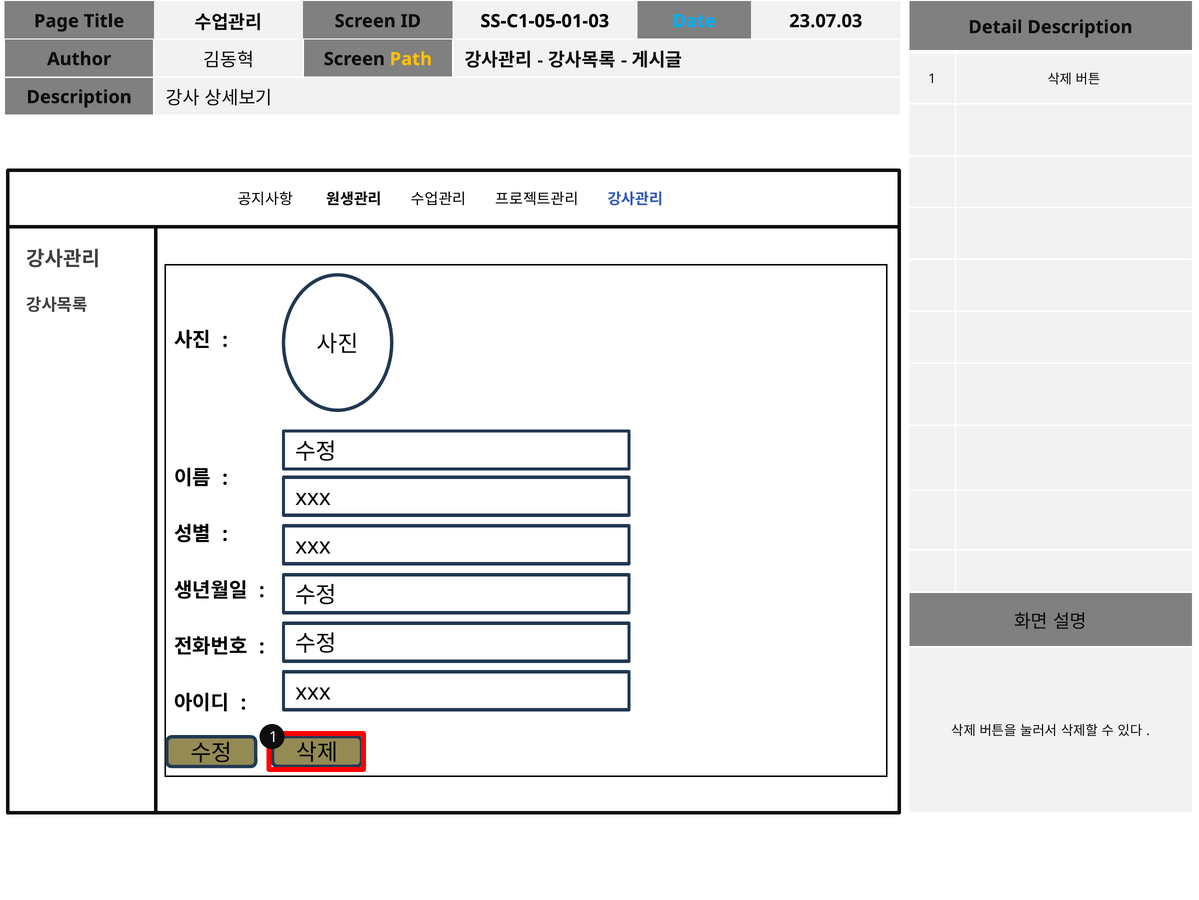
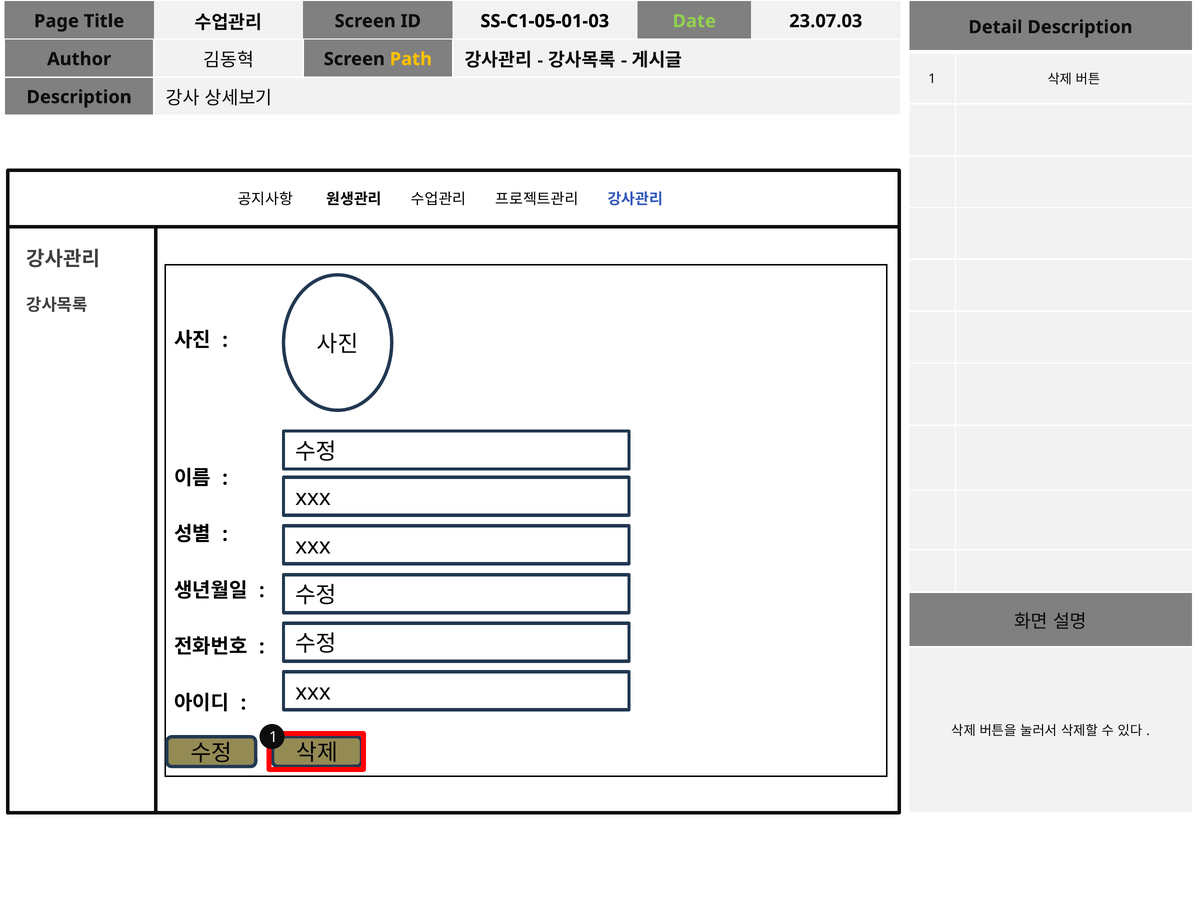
Date colour: light blue -> light green
